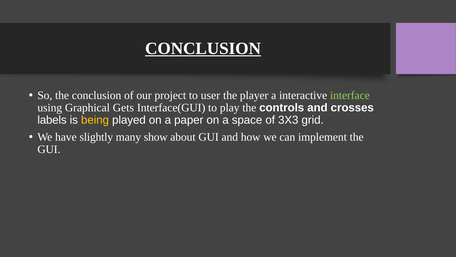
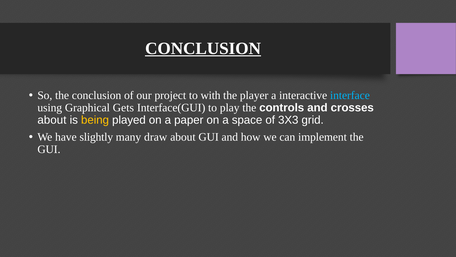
user: user -> with
interface colour: light green -> light blue
labels at (52, 120): labels -> about
show: show -> draw
